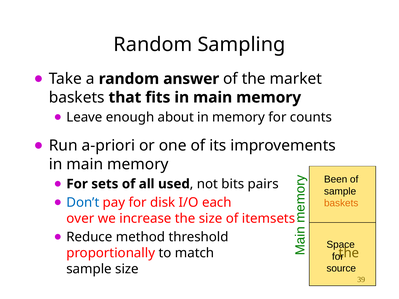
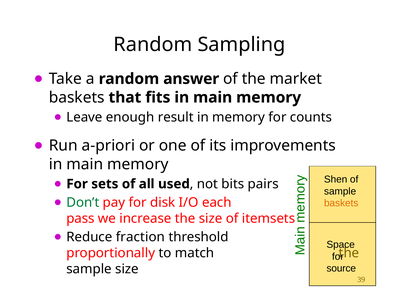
about: about -> result
Been: Been -> Shen
Don’t colour: blue -> green
over: over -> pass
method: method -> fraction
